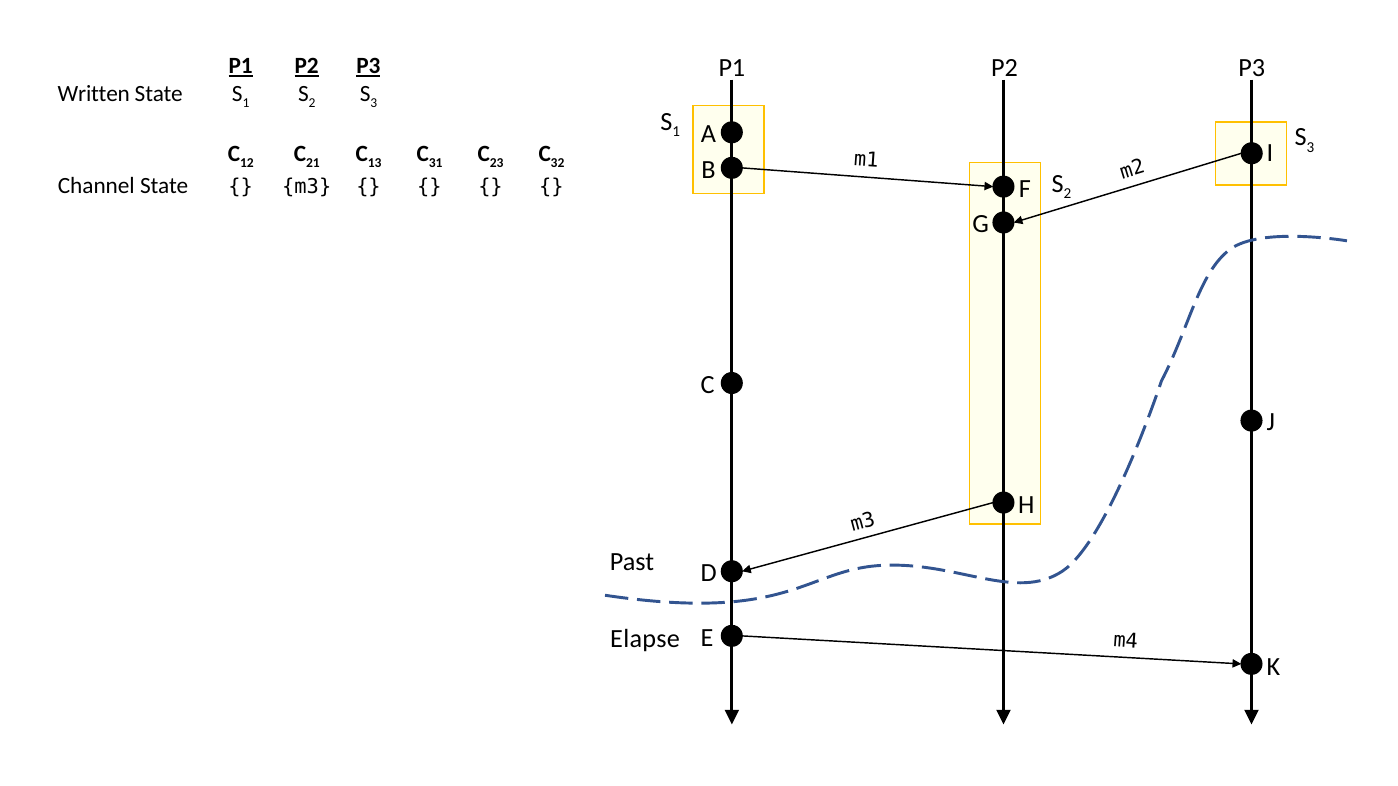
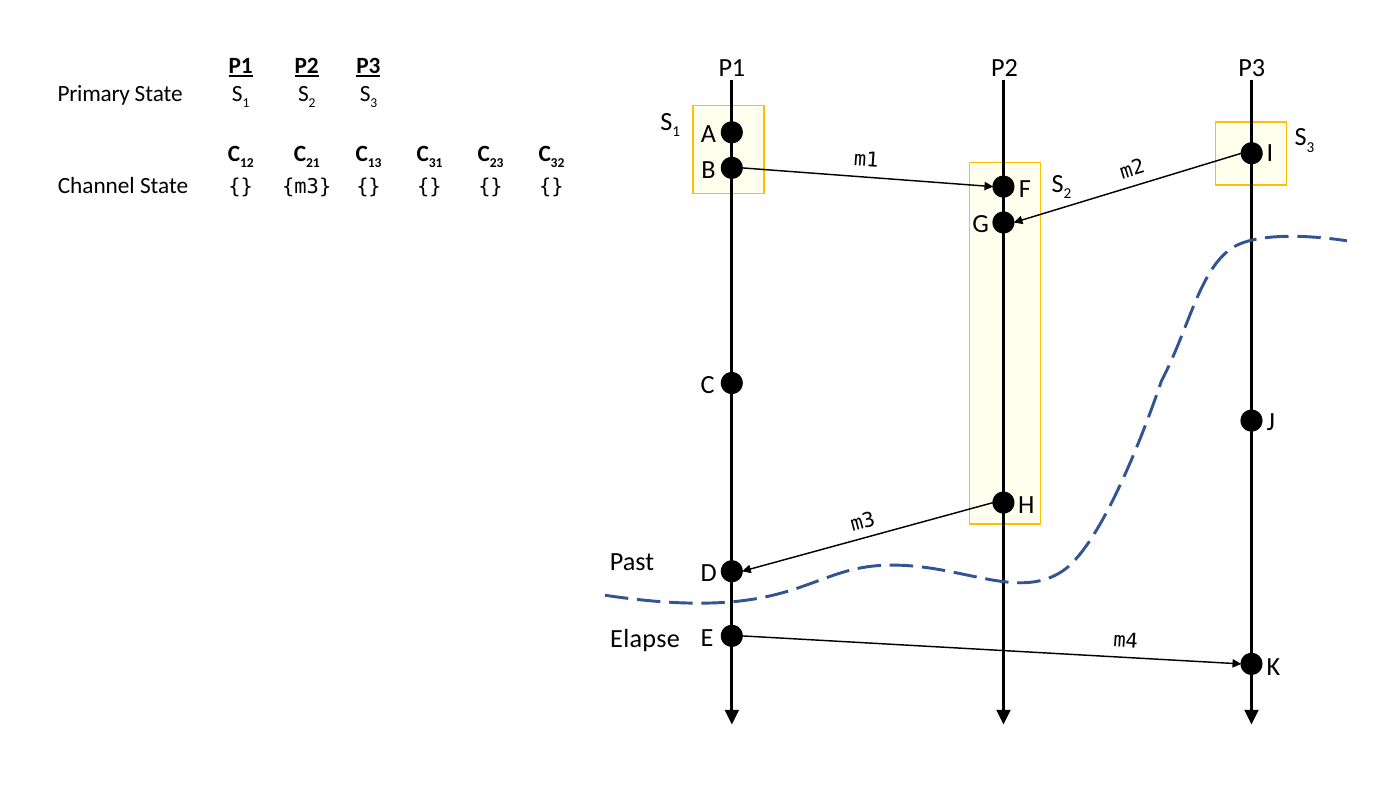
Written: Written -> Primary
